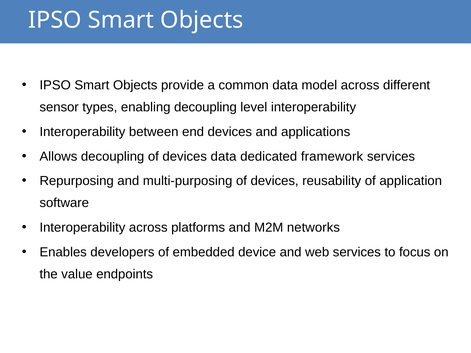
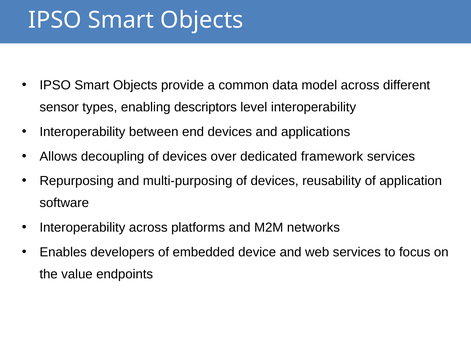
enabling decoupling: decoupling -> descriptors
devices data: data -> over
